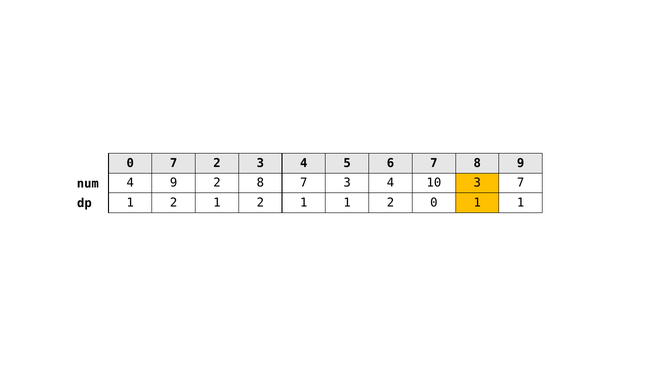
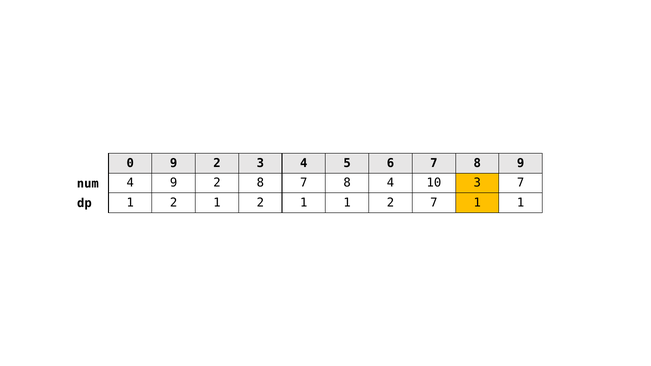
0 7: 7 -> 9
8 7 3: 3 -> 8
2 0: 0 -> 7
